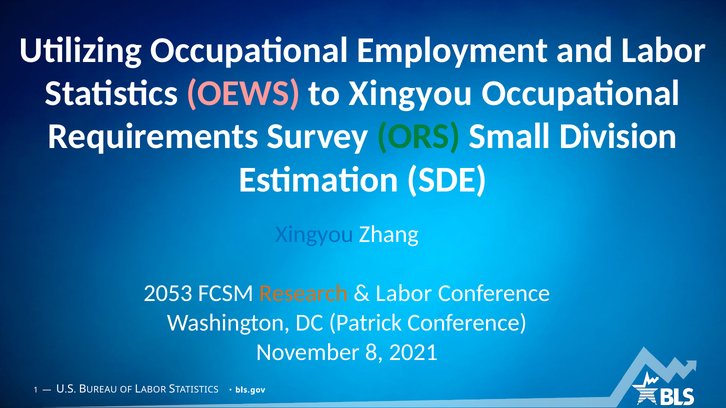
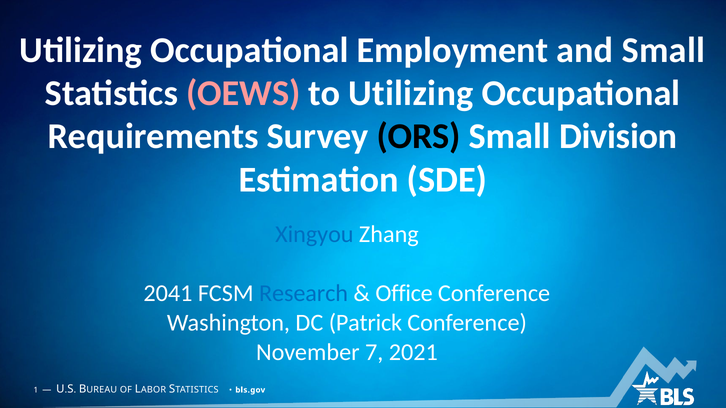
and Labor: Labor -> Small
to Xingyou: Xingyou -> Utilizing
ORS colour: green -> black
2053: 2053 -> 2041
Research colour: orange -> blue
Labor at (404, 294): Labor -> Office
8: 8 -> 7
